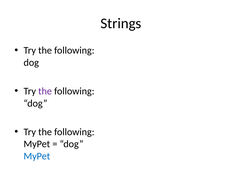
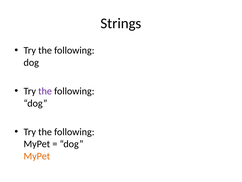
MyPet at (37, 156) colour: blue -> orange
